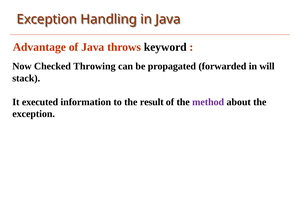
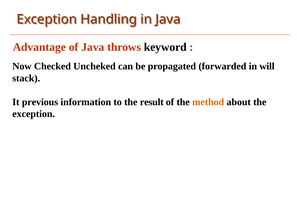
Throwing: Throwing -> Uncheked
executed: executed -> previous
method colour: purple -> orange
